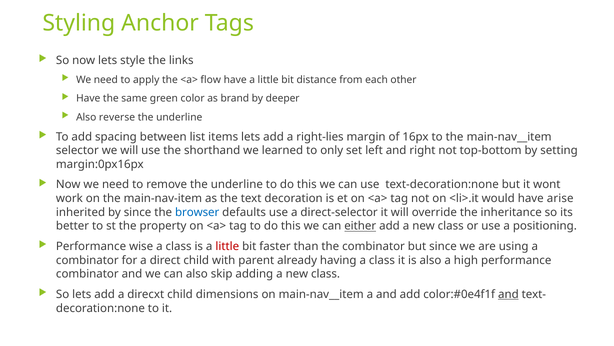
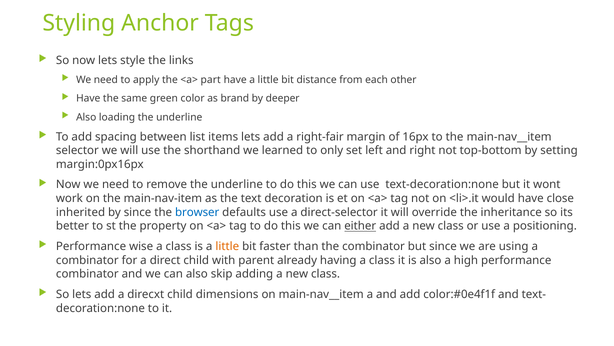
flow: flow -> part
reverse: reverse -> loading
right-lies: right-lies -> right-fair
arise: arise -> close
little at (227, 246) colour: red -> orange
and at (508, 294) underline: present -> none
